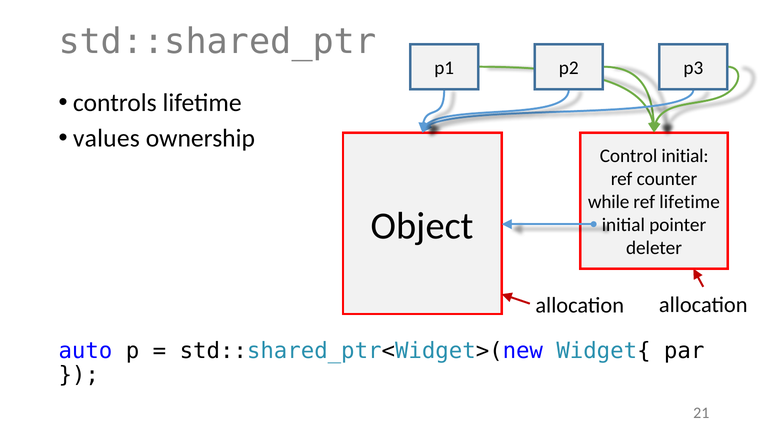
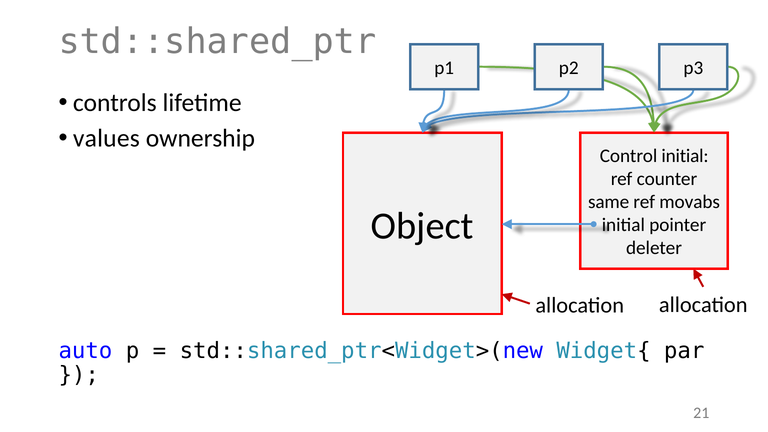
while: while -> same
ref lifetime: lifetime -> movabs
